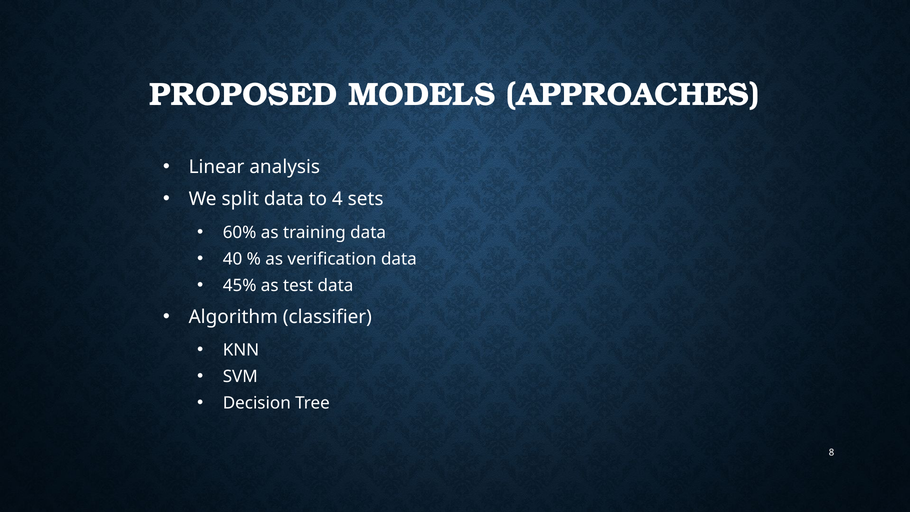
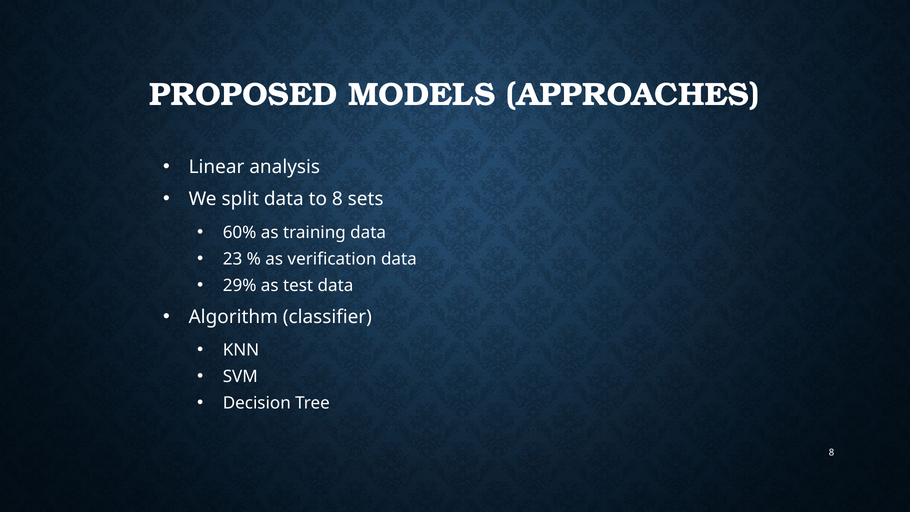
to 4: 4 -> 8
40: 40 -> 23
45%: 45% -> 29%
